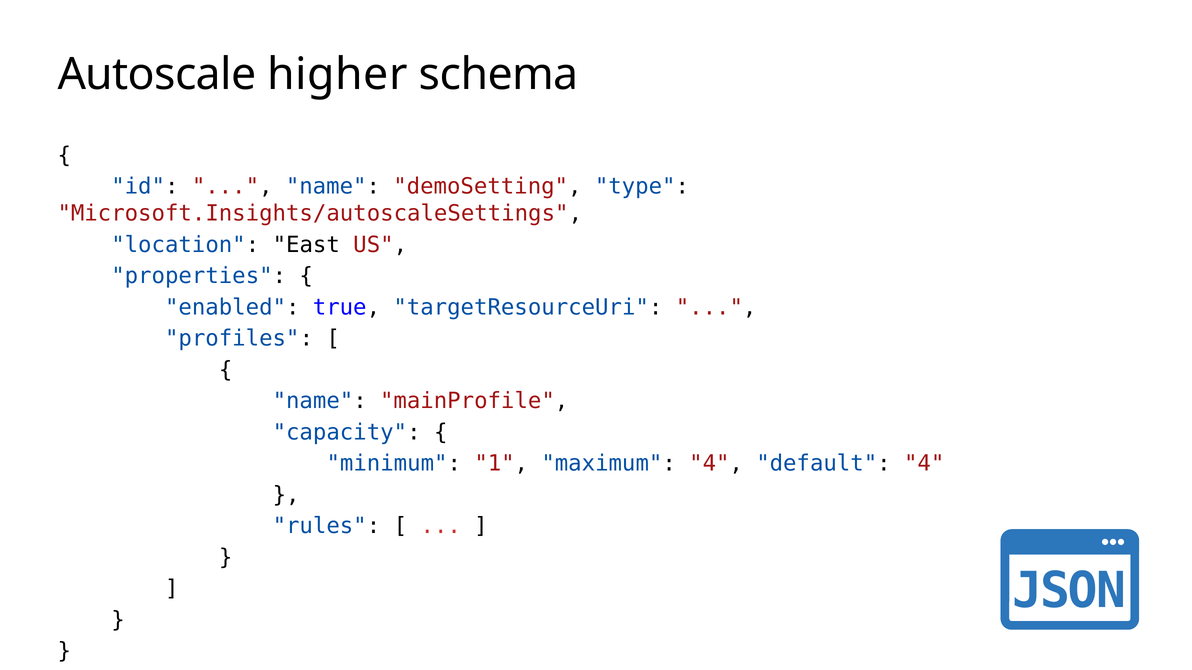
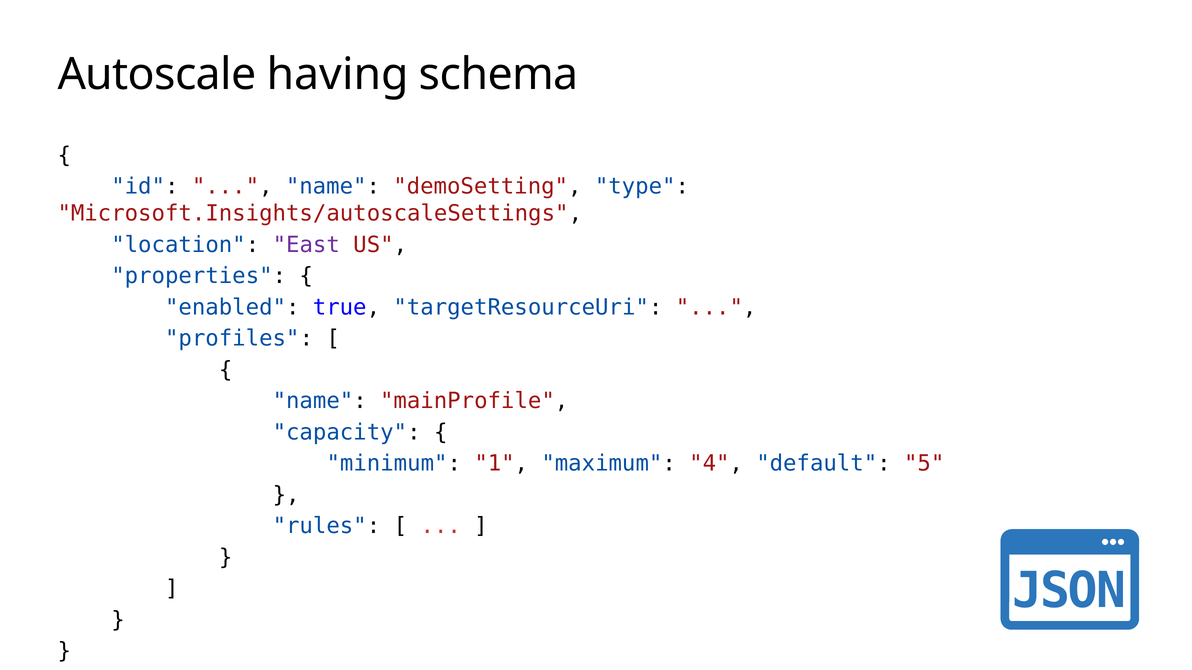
higher: higher -> having
East colour: black -> purple
default 4: 4 -> 5
